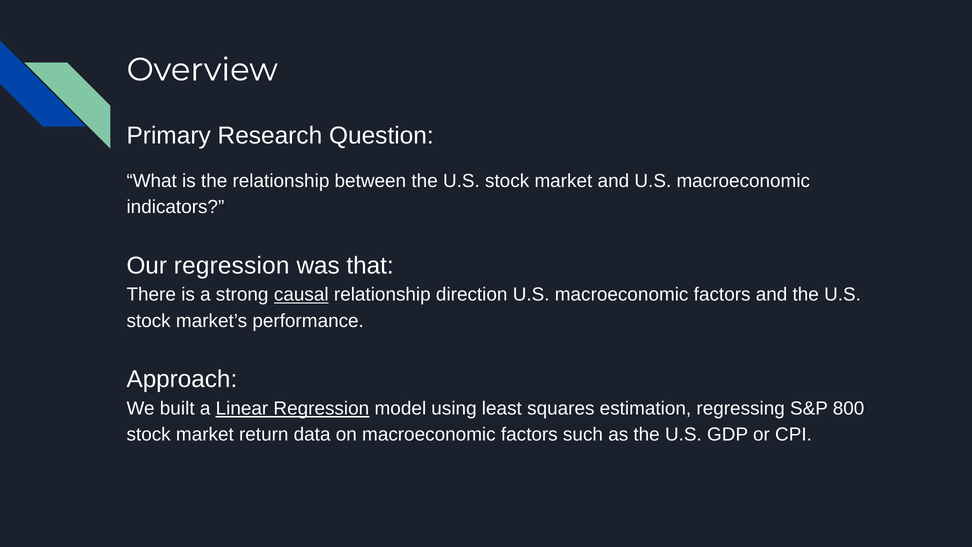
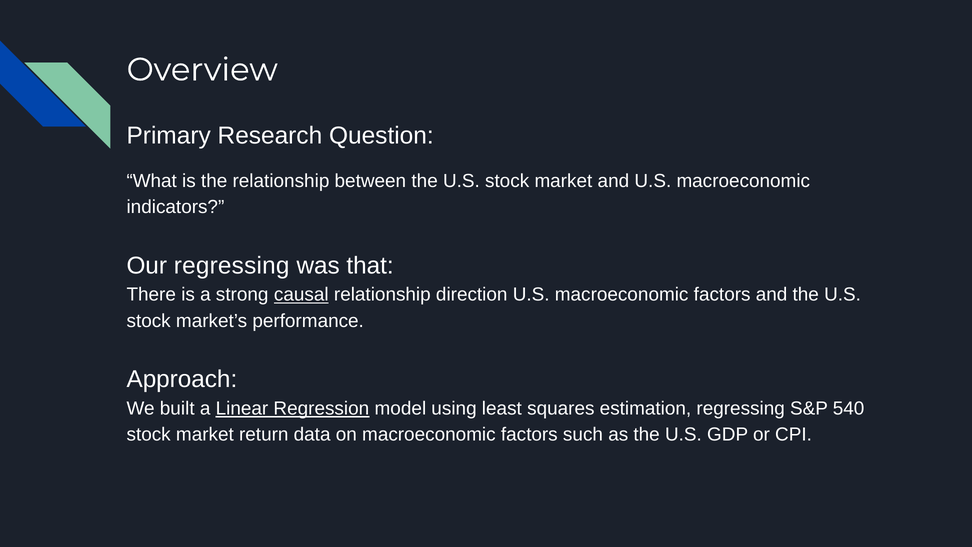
Our regression: regression -> regressing
800: 800 -> 540
